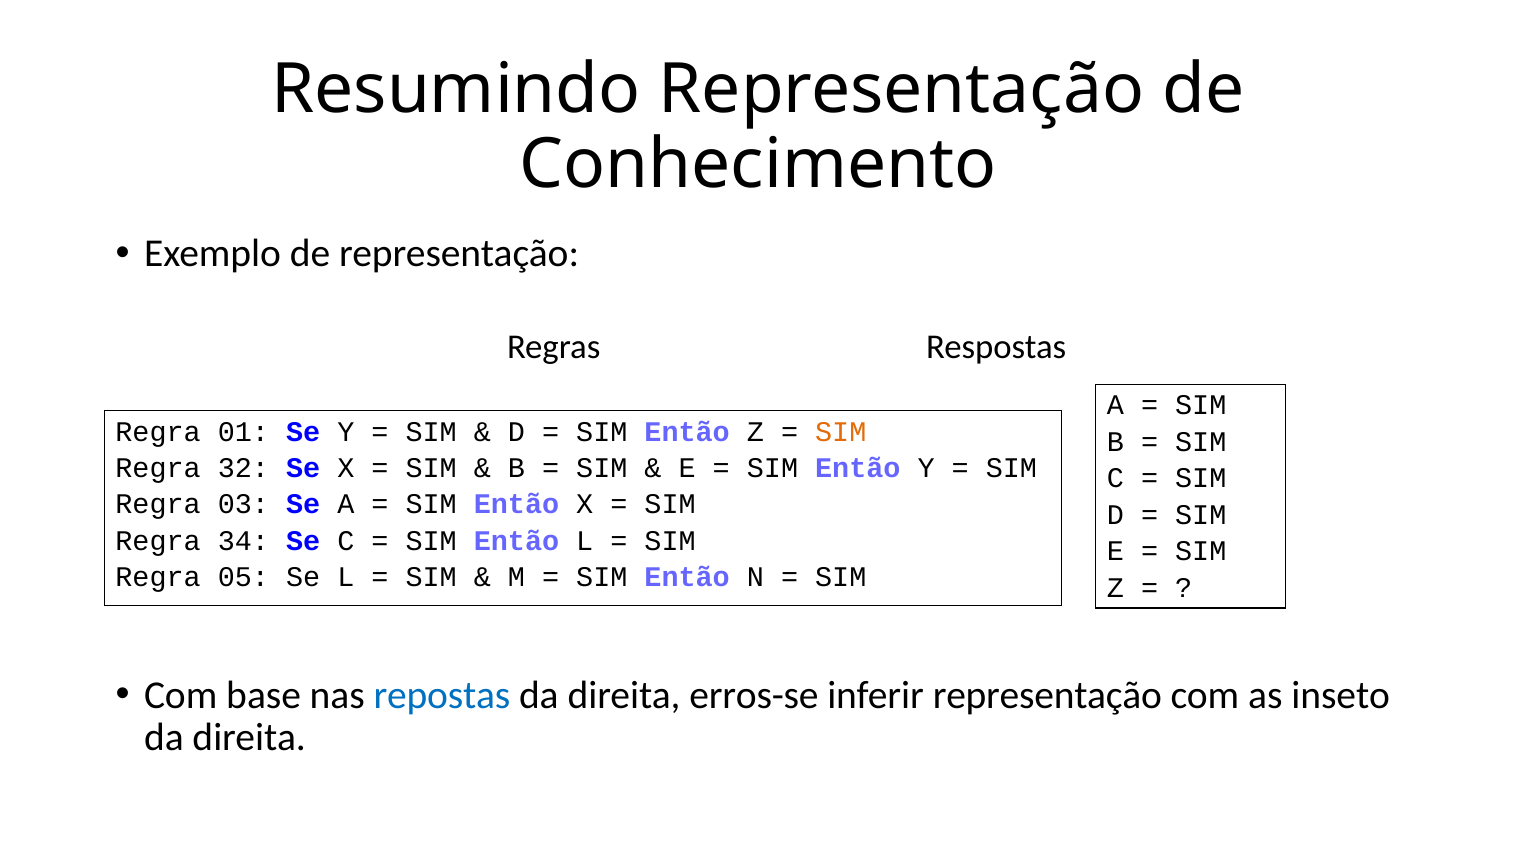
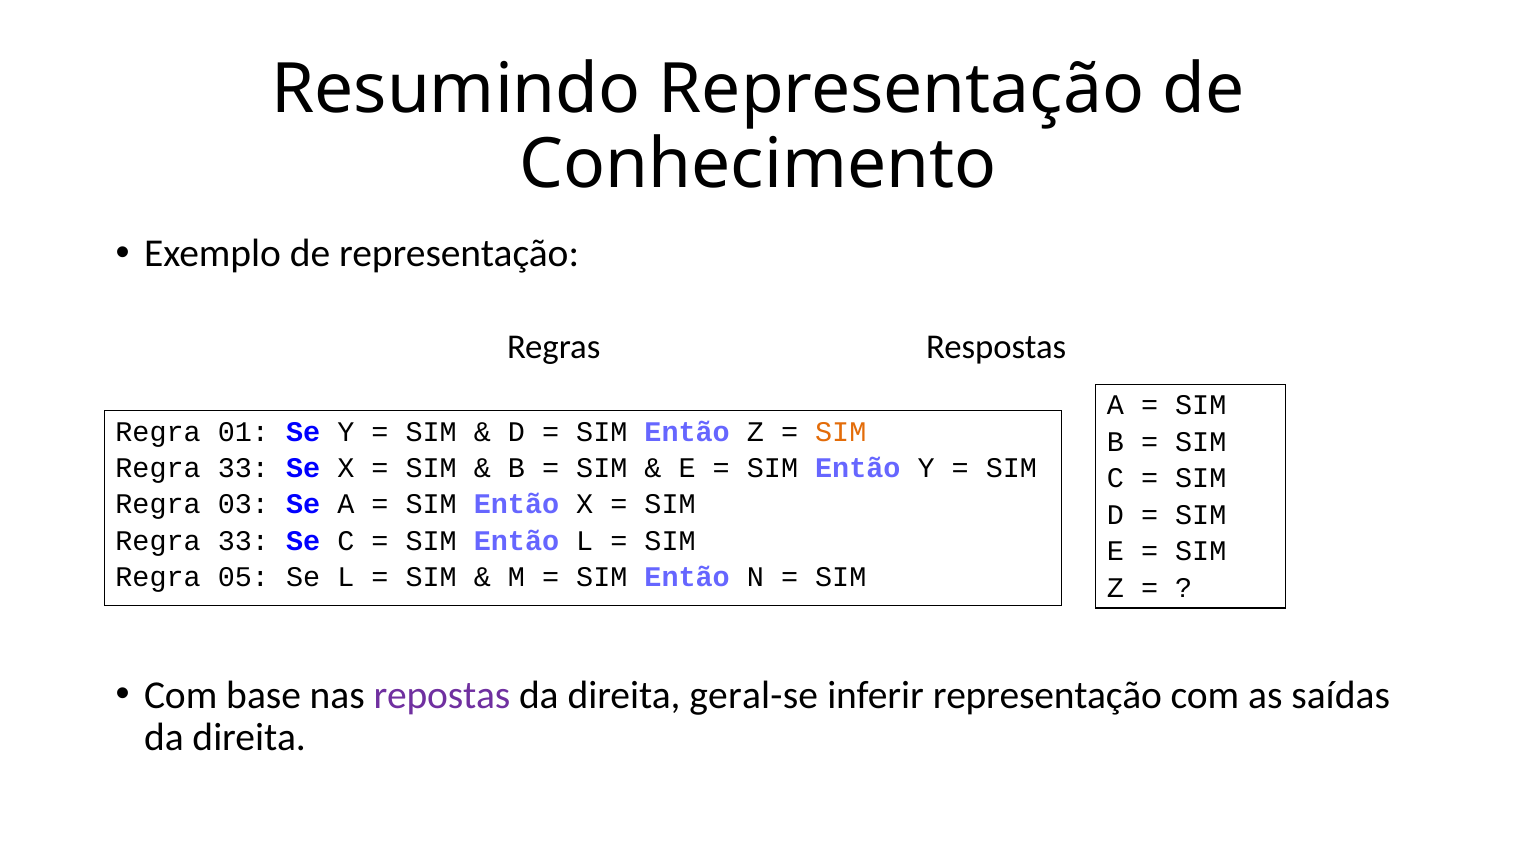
32 at (243, 468): 32 -> 33
34 at (243, 541): 34 -> 33
repostas colour: blue -> purple
erros-se: erros-se -> geral-se
inseto: inseto -> saídas
